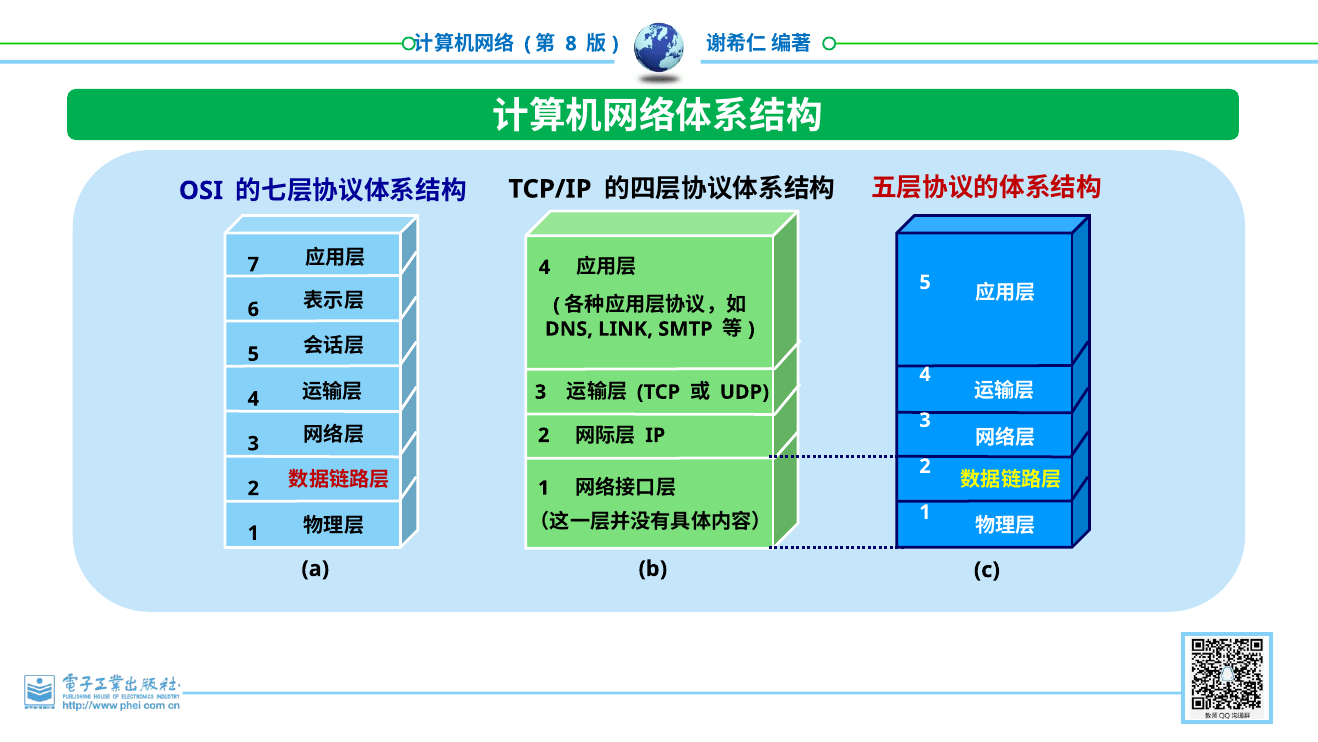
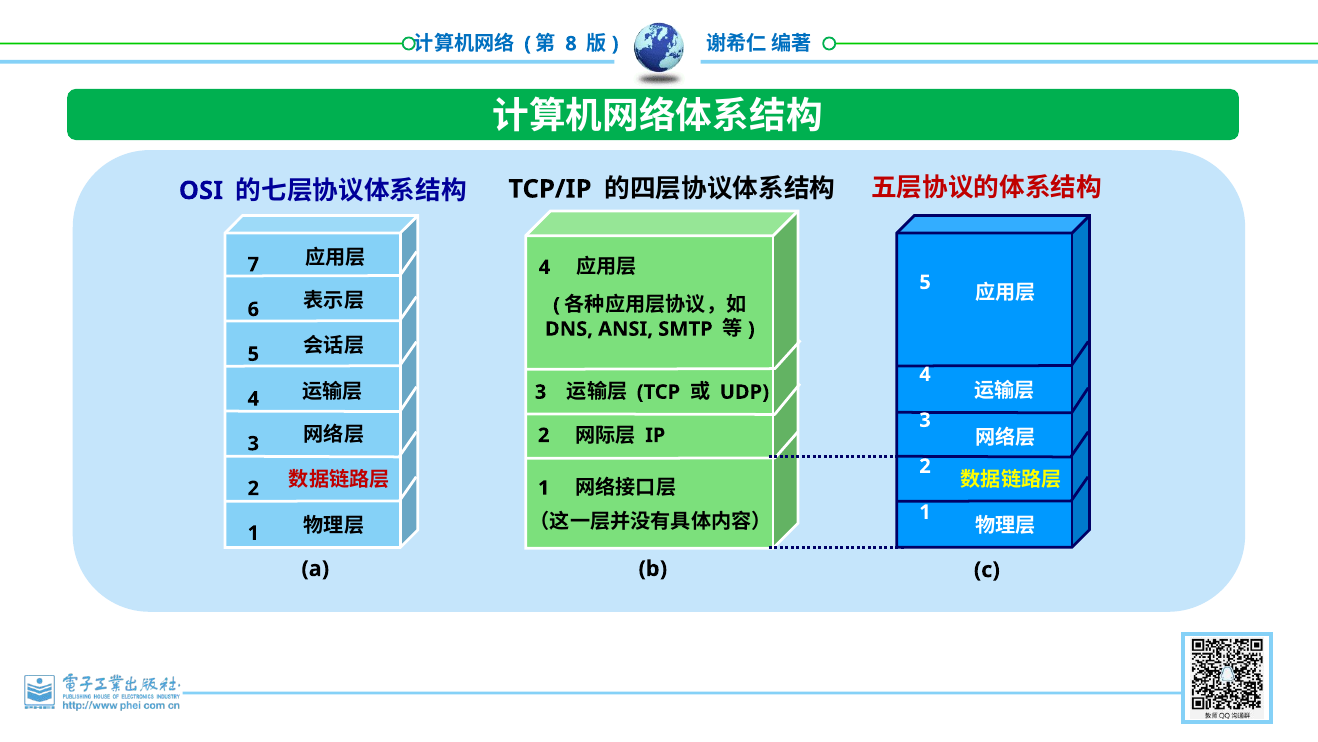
LINK: LINK -> ANSI
